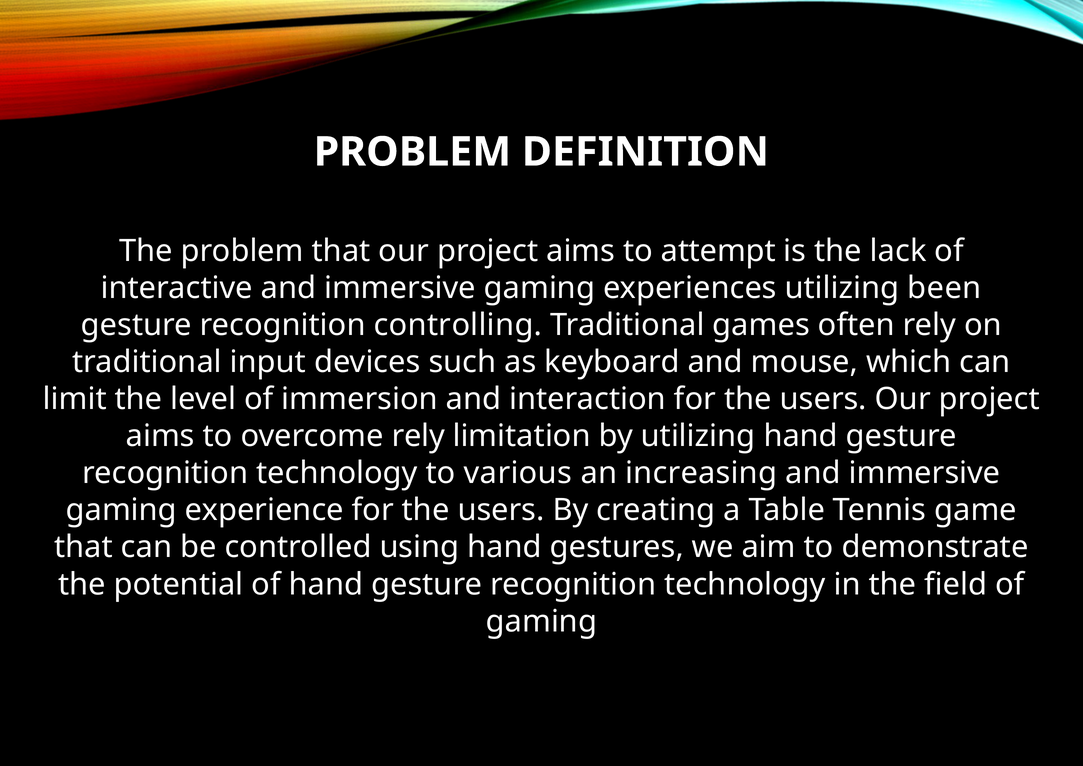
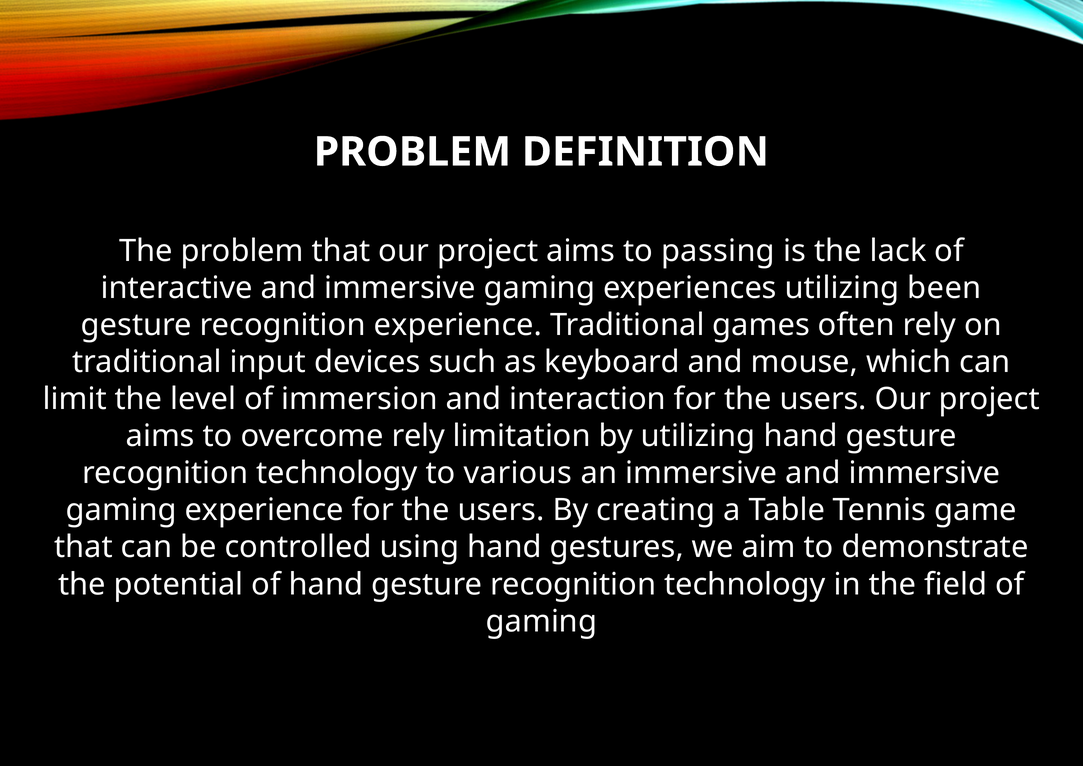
attempt: attempt -> passing
recognition controlling: controlling -> experience
an increasing: increasing -> immersive
